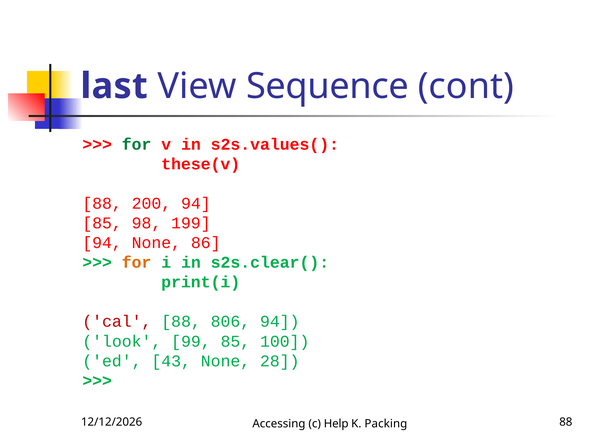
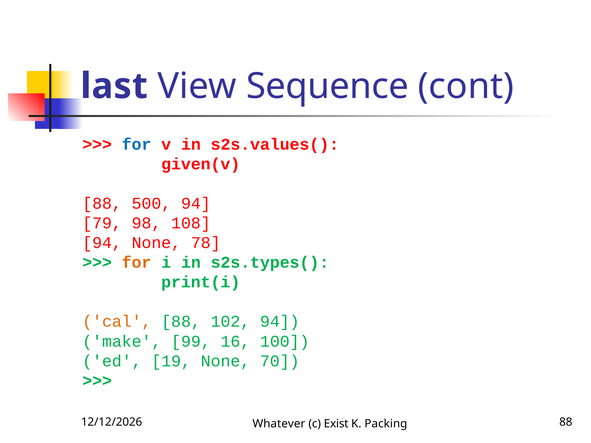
for at (137, 144) colour: green -> blue
these(v: these(v -> given(v
200: 200 -> 500
85 at (102, 223): 85 -> 79
199: 199 -> 108
86: 86 -> 78
s2s.clear(: s2s.clear( -> s2s.types(
cal colour: red -> orange
806: 806 -> 102
look: look -> make
99 85: 85 -> 16
43: 43 -> 19
28: 28 -> 70
Accessing: Accessing -> Whatever
Help: Help -> Exist
